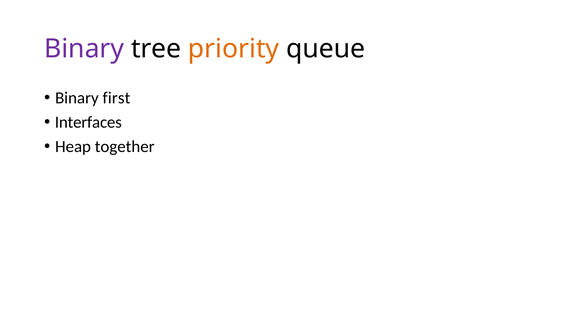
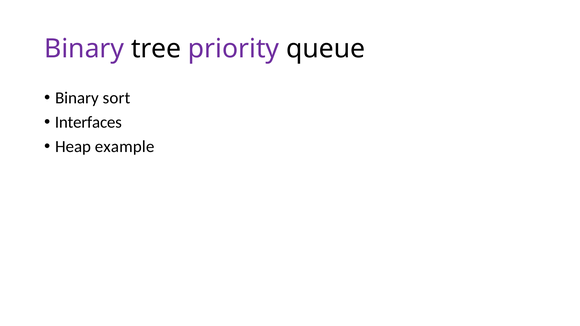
priority colour: orange -> purple
first: first -> sort
together: together -> example
